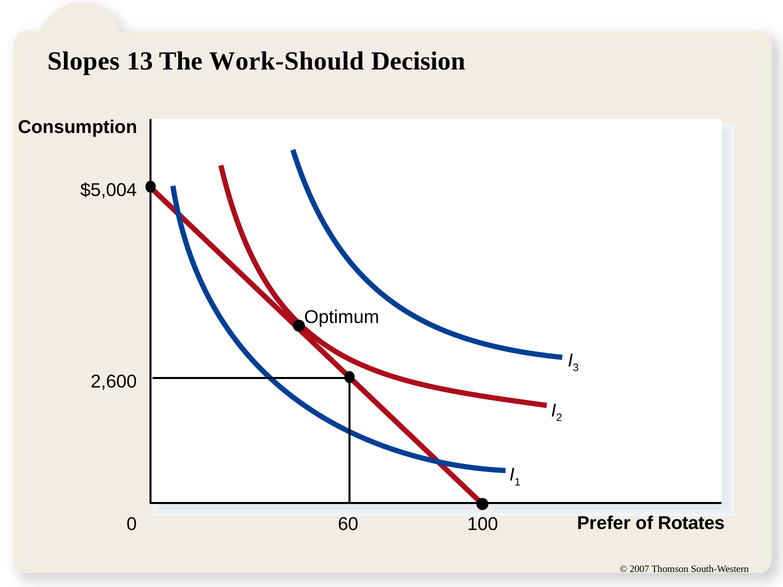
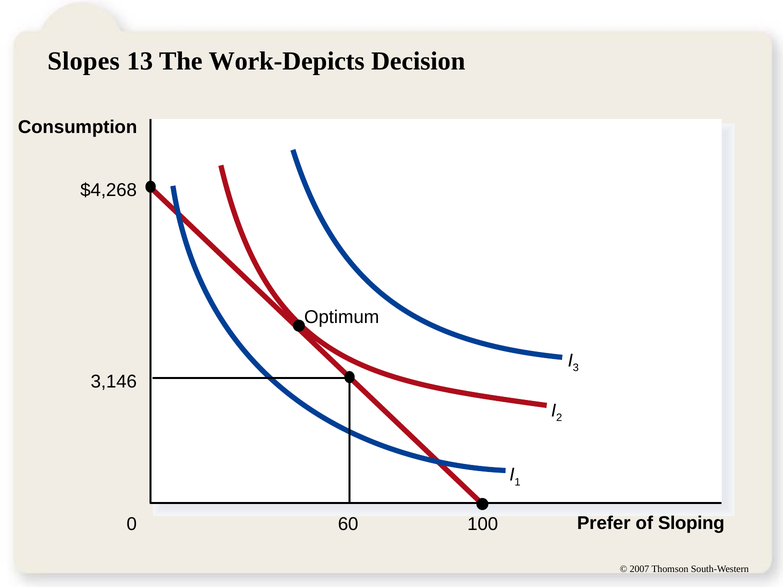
Work-Should: Work-Should -> Work-Depicts
$5,004: $5,004 -> $4,268
2,600: 2,600 -> 3,146
Rotates: Rotates -> Sloping
